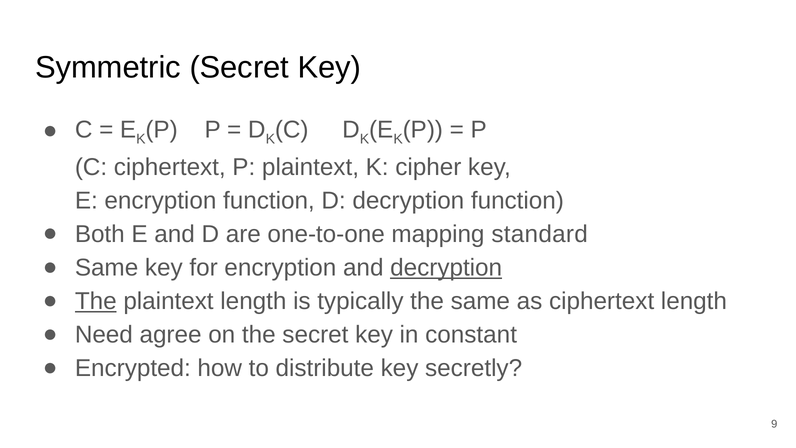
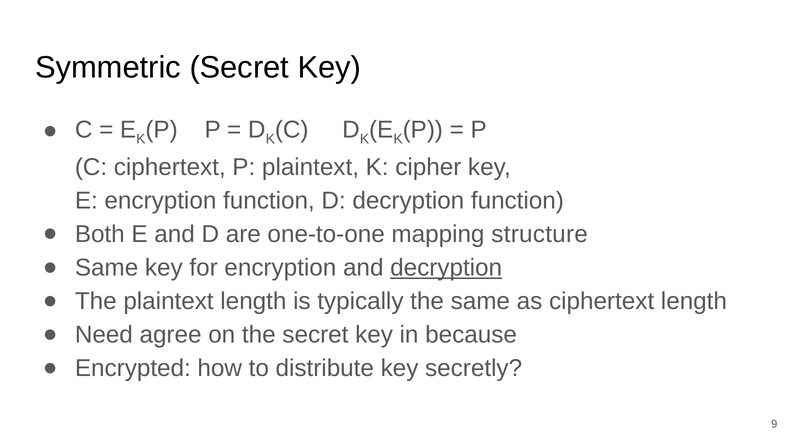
standard: standard -> structure
The at (96, 301) underline: present -> none
constant: constant -> because
